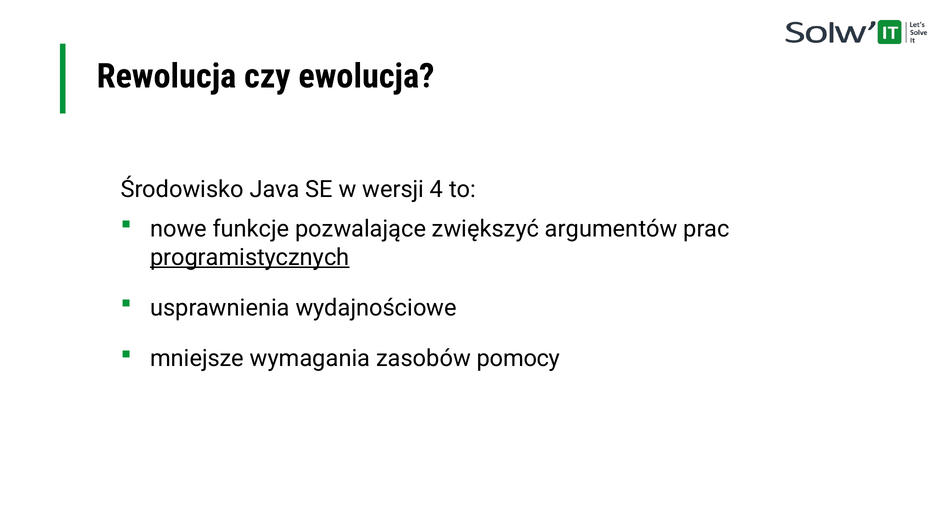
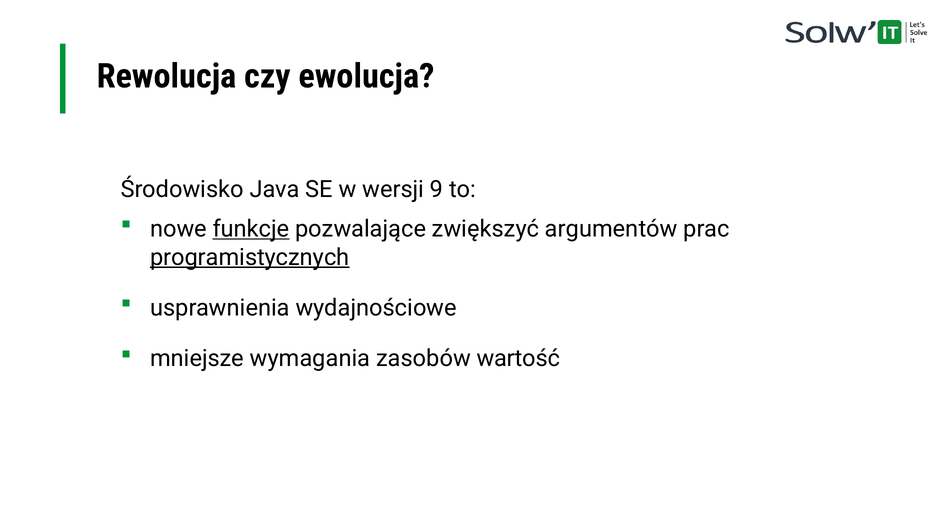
4: 4 -> 9
funkcje underline: none -> present
pomocy: pomocy -> wartość
